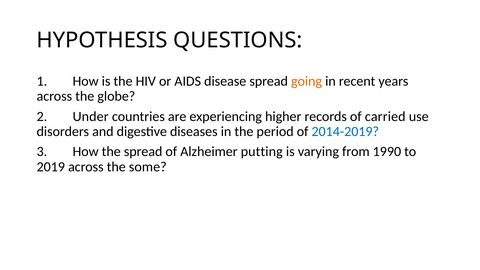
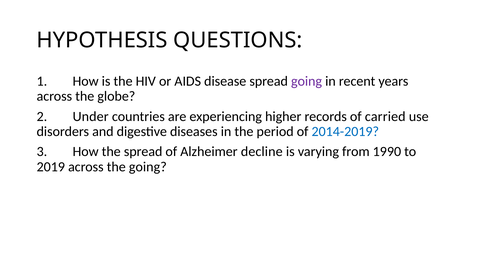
going at (307, 81) colour: orange -> purple
putting: putting -> decline
the some: some -> going
